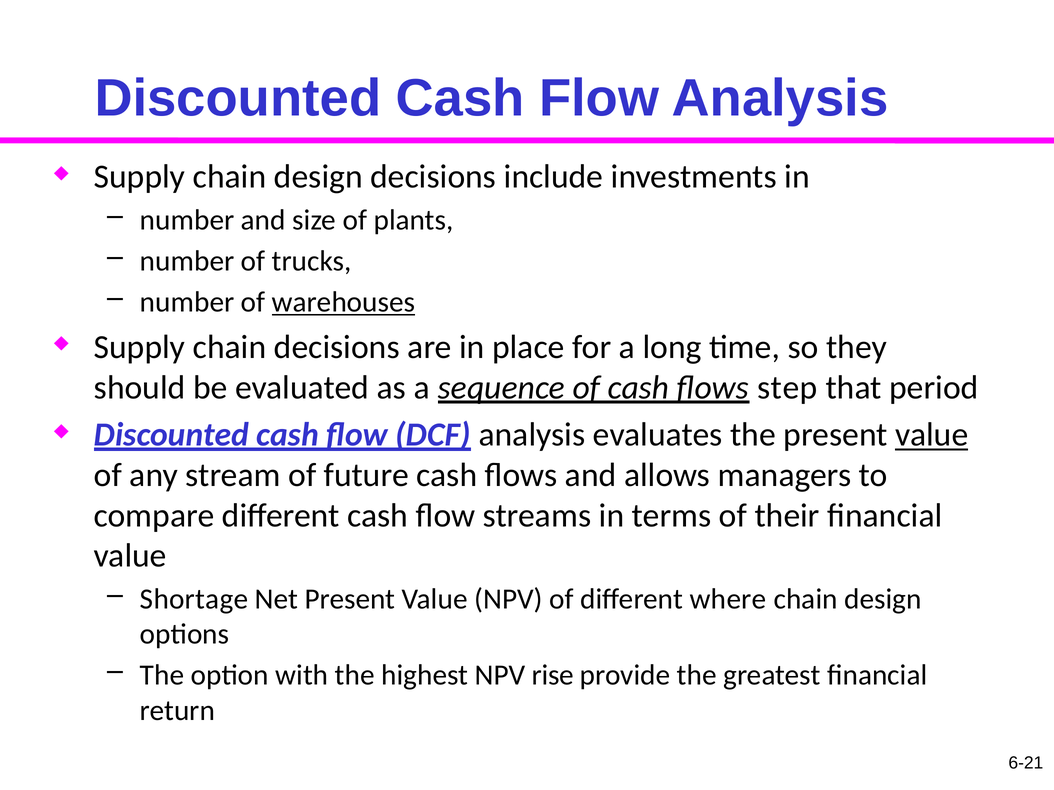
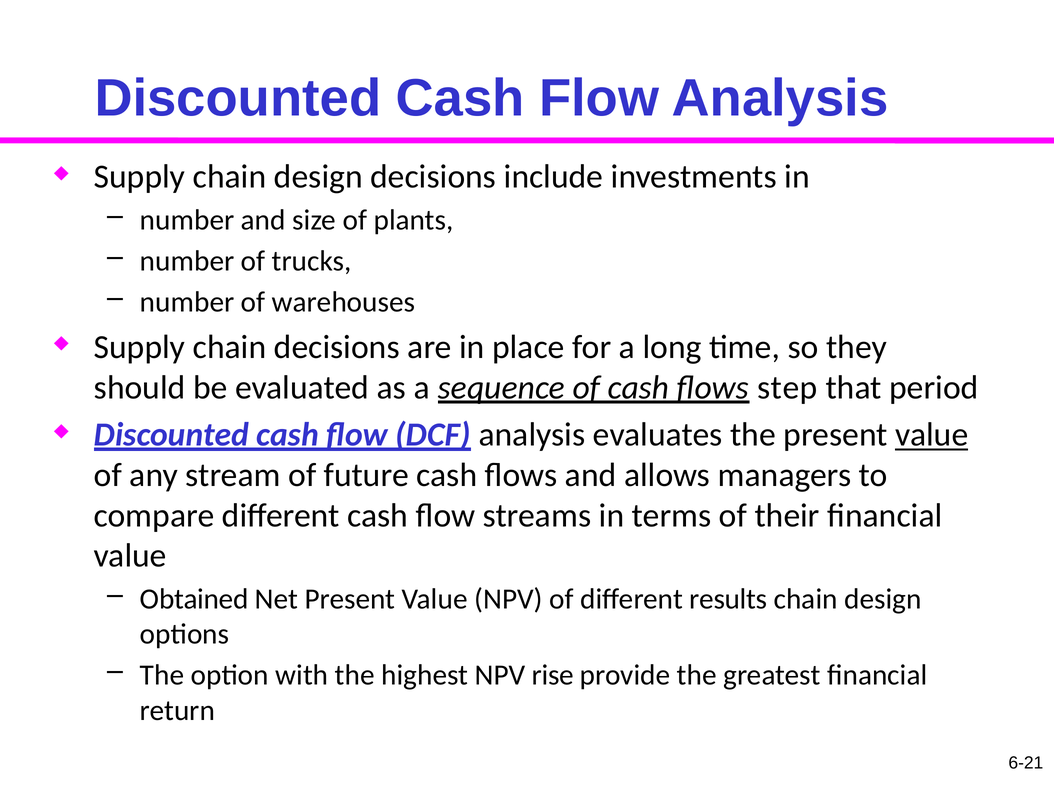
warehouses underline: present -> none
Shortage: Shortage -> Obtained
where: where -> results
